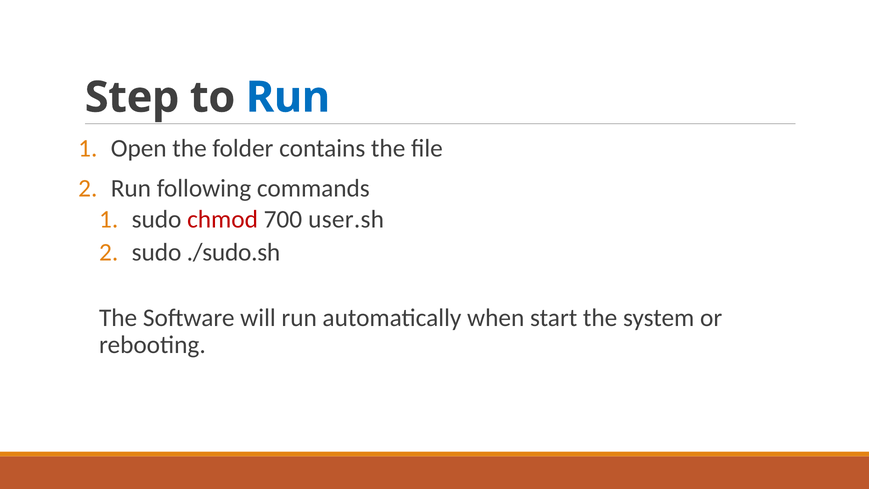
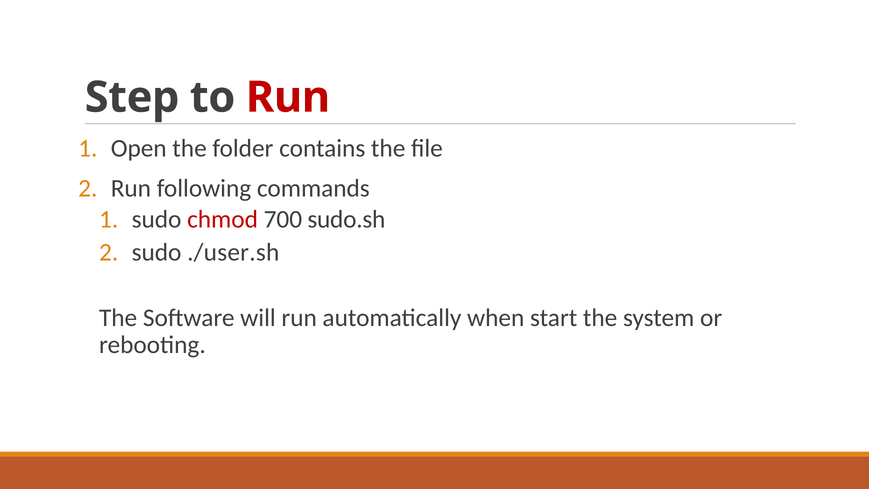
Run at (288, 97) colour: blue -> red
user.sh: user.sh -> sudo.sh
./sudo.sh: ./sudo.sh -> ./user.sh
